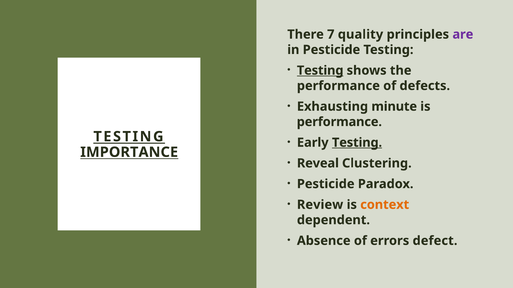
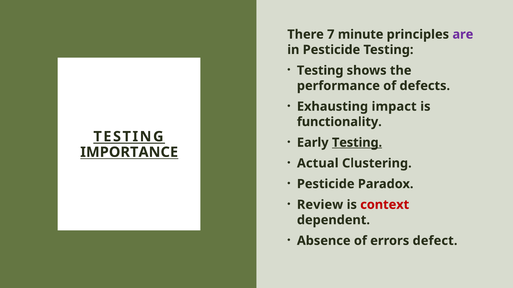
quality: quality -> minute
Testing at (320, 71) underline: present -> none
minute: minute -> impact
performance at (339, 122): performance -> functionality
Reveal: Reveal -> Actual
context colour: orange -> red
